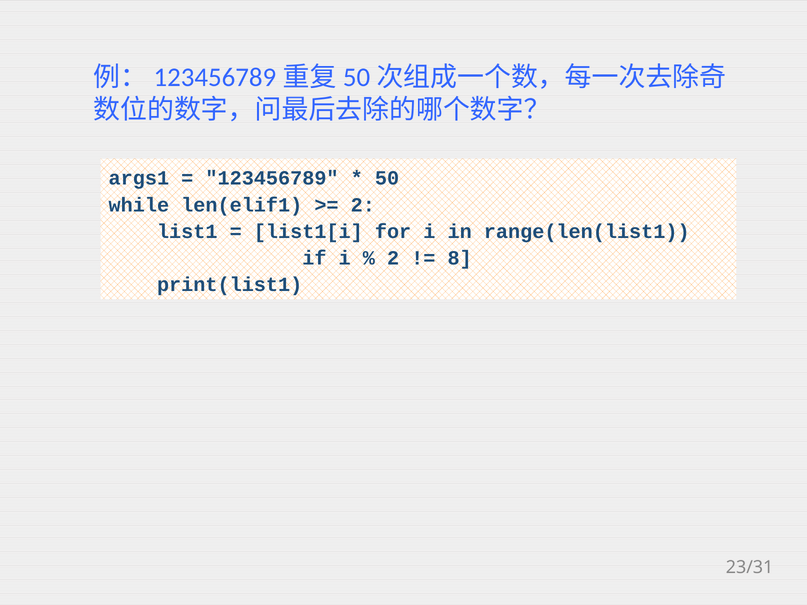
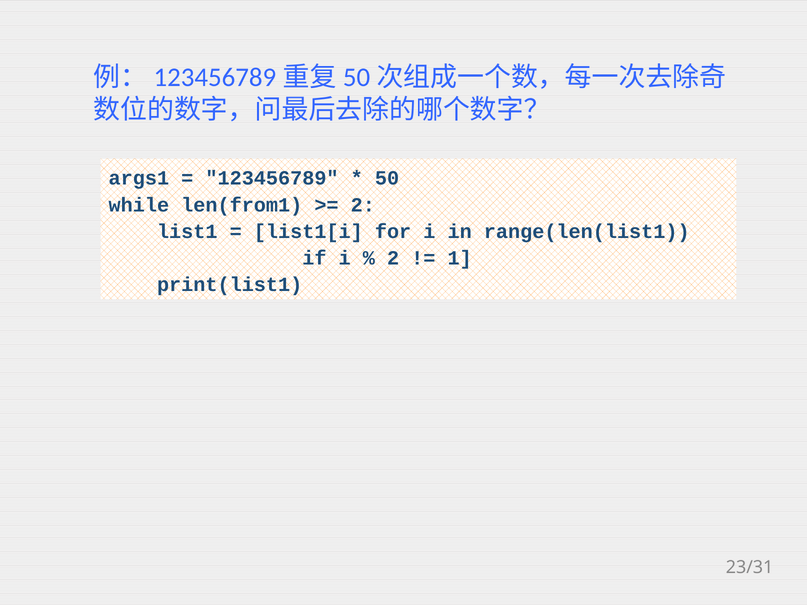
len(elif1: len(elif1 -> len(from1
8: 8 -> 1
